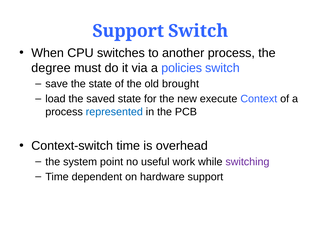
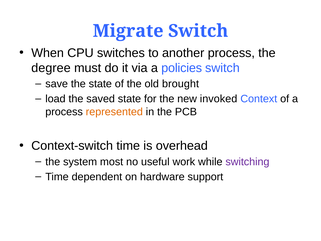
Support at (128, 31): Support -> Migrate
execute: execute -> invoked
represented colour: blue -> orange
point: point -> most
